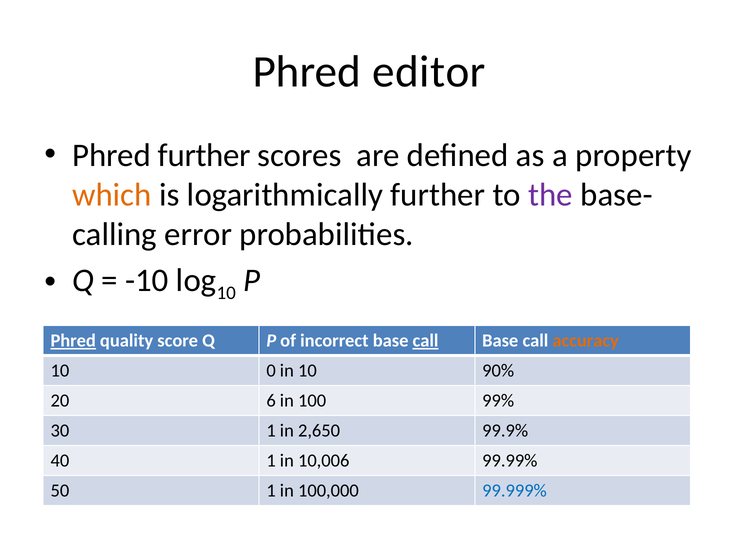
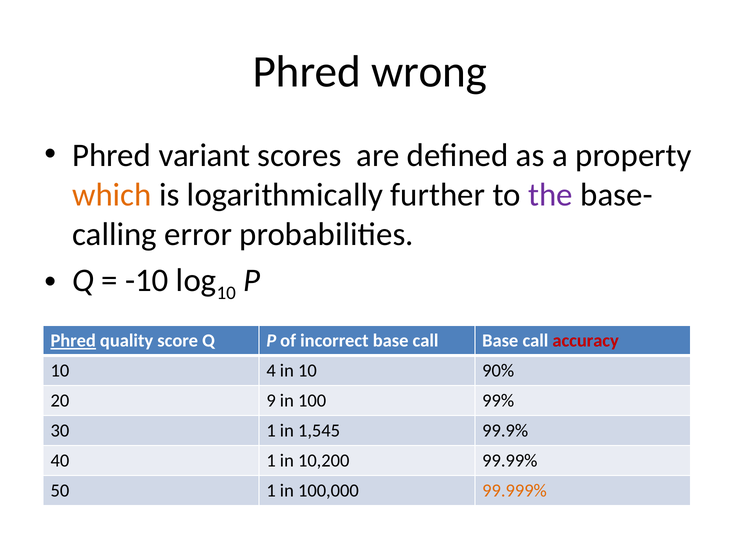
editor: editor -> wrong
Phred further: further -> variant
call at (426, 341) underline: present -> none
accuracy colour: orange -> red
0: 0 -> 4
6: 6 -> 9
2,650: 2,650 -> 1,545
10,006: 10,006 -> 10,200
99.999% colour: blue -> orange
